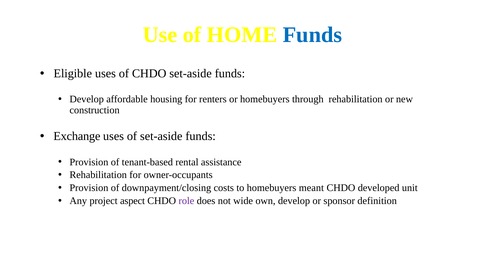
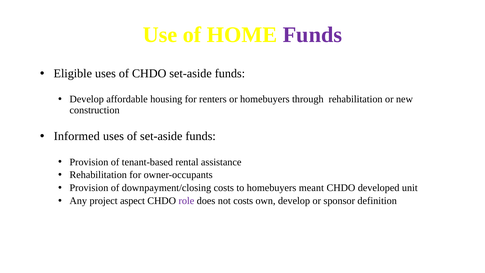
Funds at (312, 35) colour: blue -> purple
Exchange: Exchange -> Informed
not wide: wide -> costs
